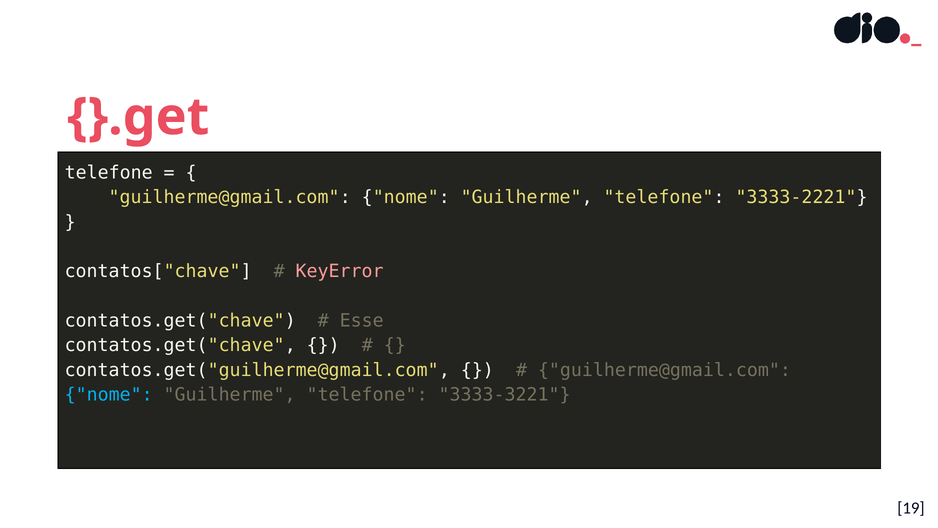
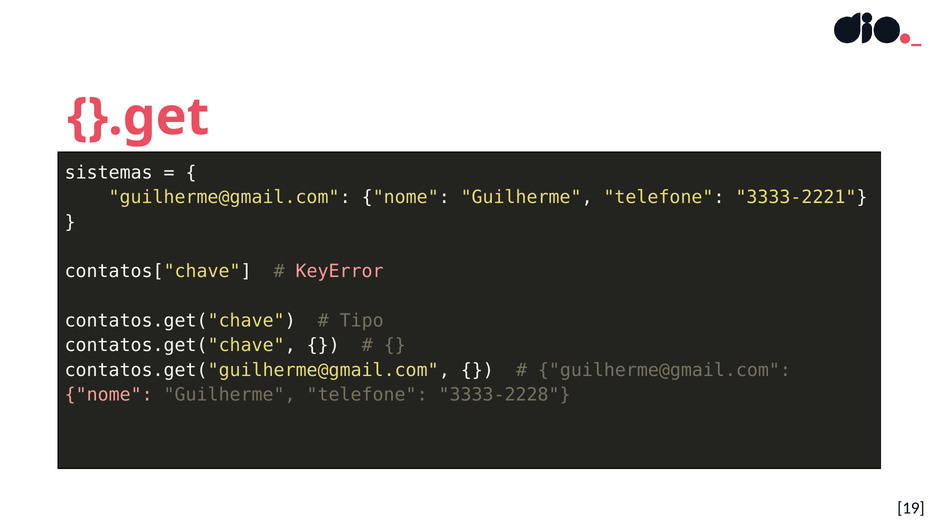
telefone at (109, 173): telefone -> sistemas
Esse: Esse -> Tipo
nome at (109, 394) colour: light blue -> pink
3333-3221: 3333-3221 -> 3333-2228
